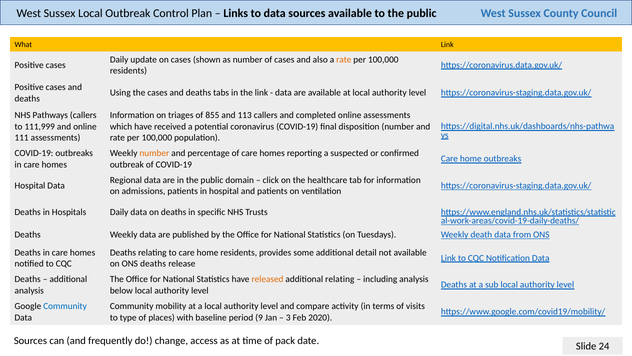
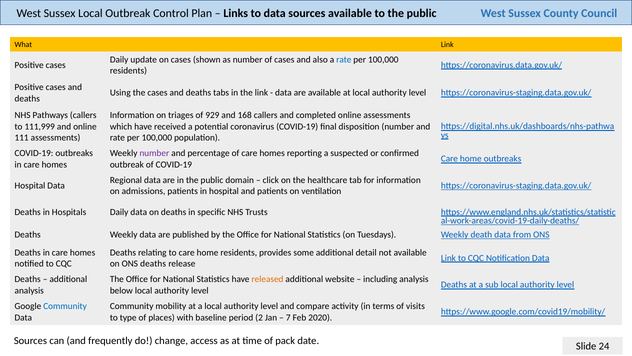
rate at (344, 59) colour: orange -> blue
855: 855 -> 929
113: 113 -> 168
number at (154, 153) colour: orange -> purple
additional relating: relating -> website
9: 9 -> 2
3: 3 -> 7
